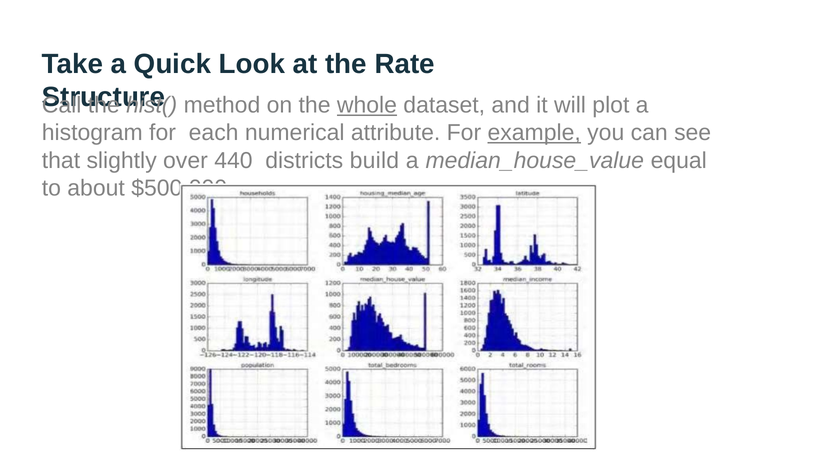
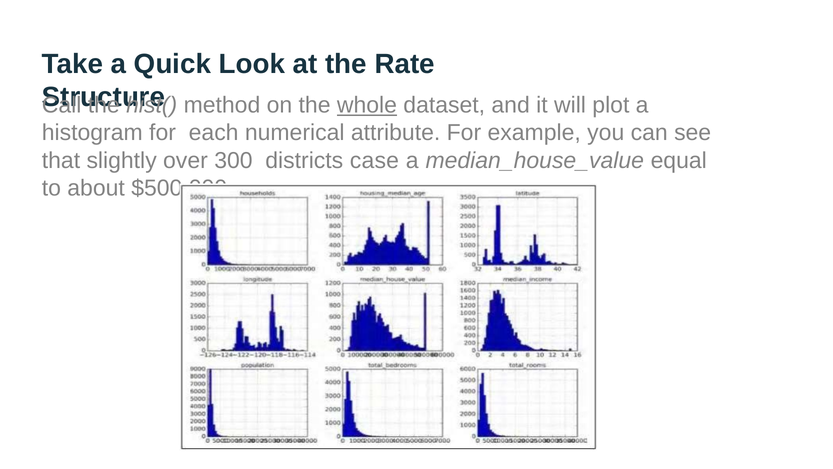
example underline: present -> none
440: 440 -> 300
build: build -> case
